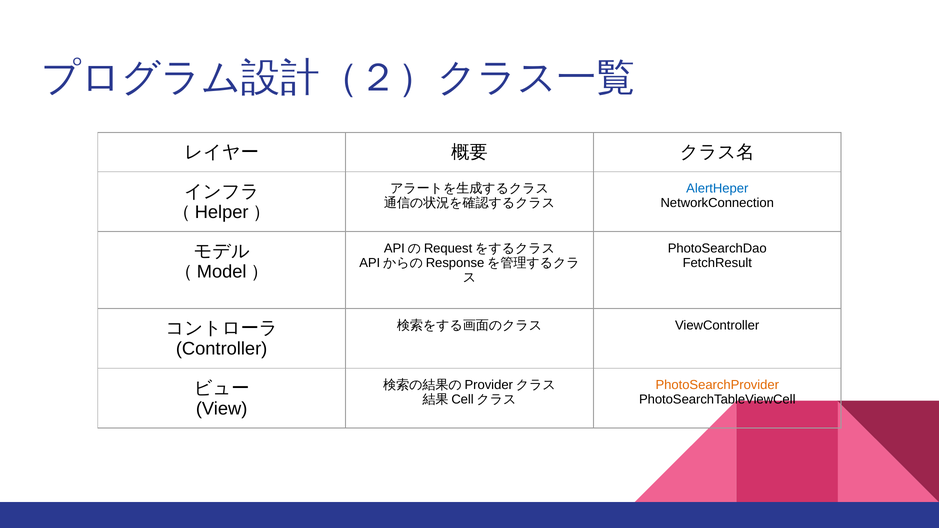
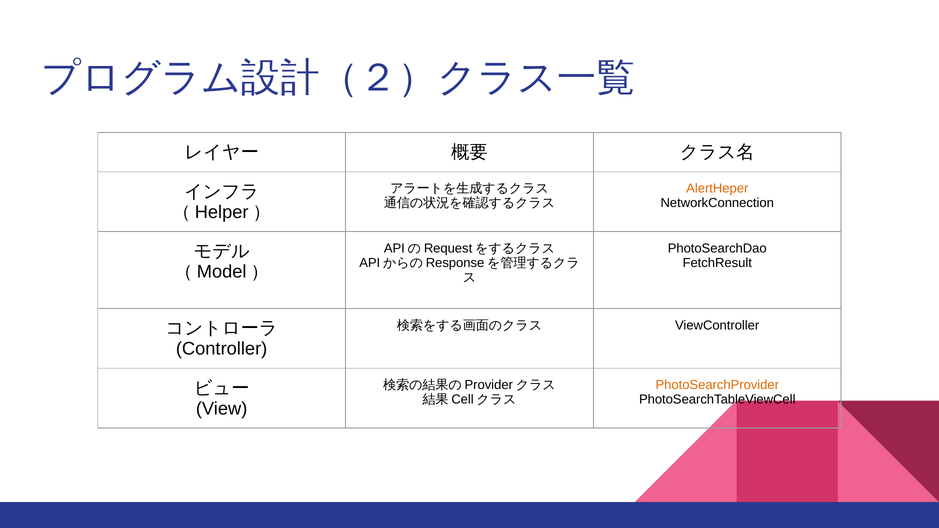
AlertHeper colour: blue -> orange
